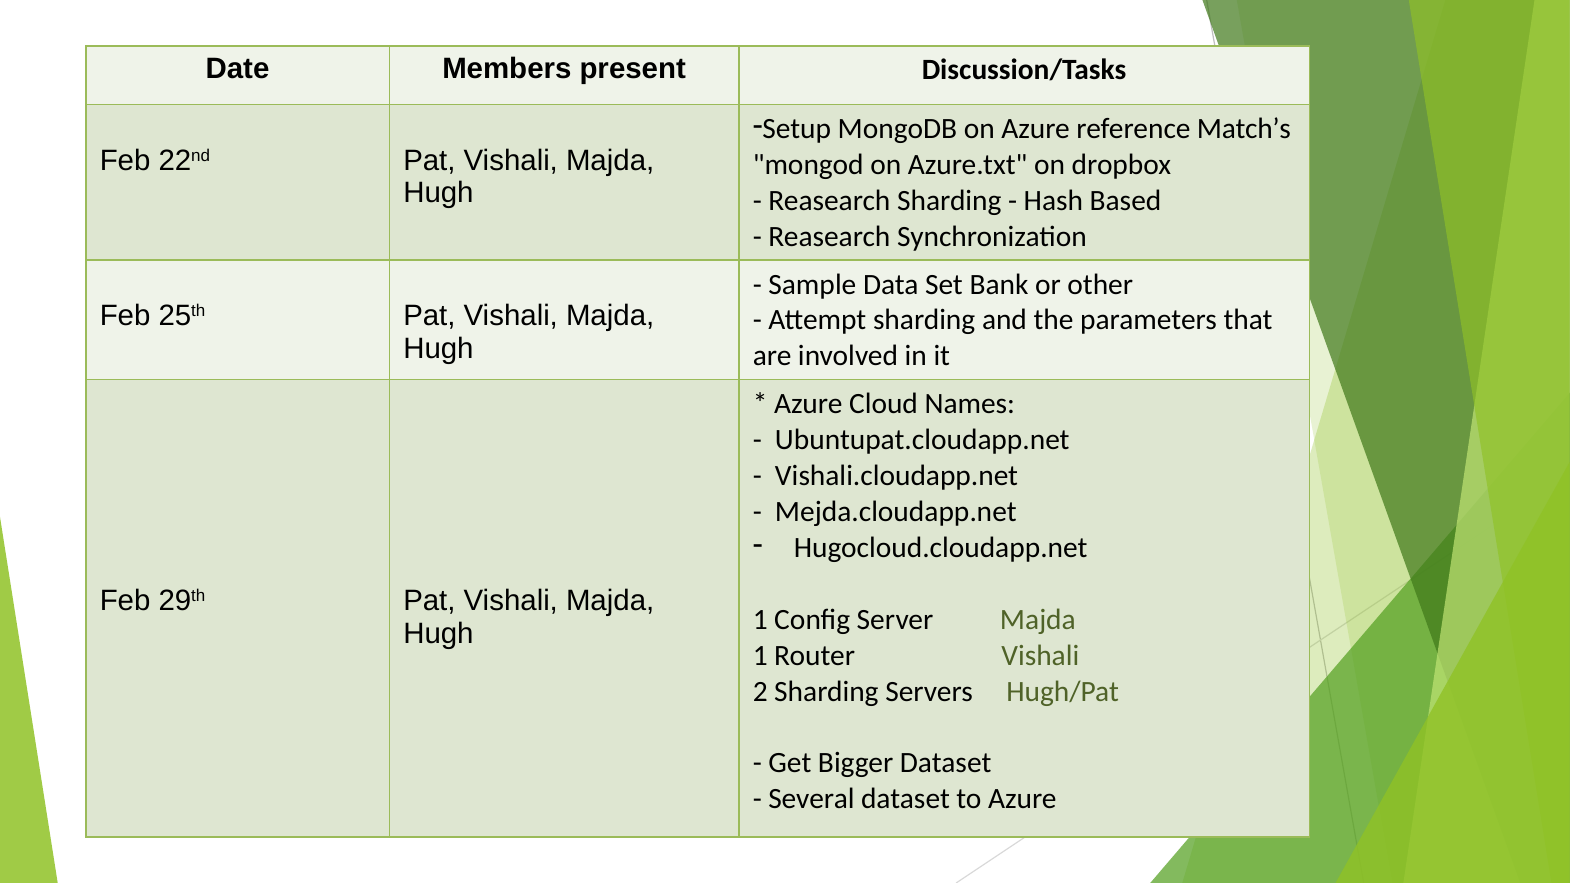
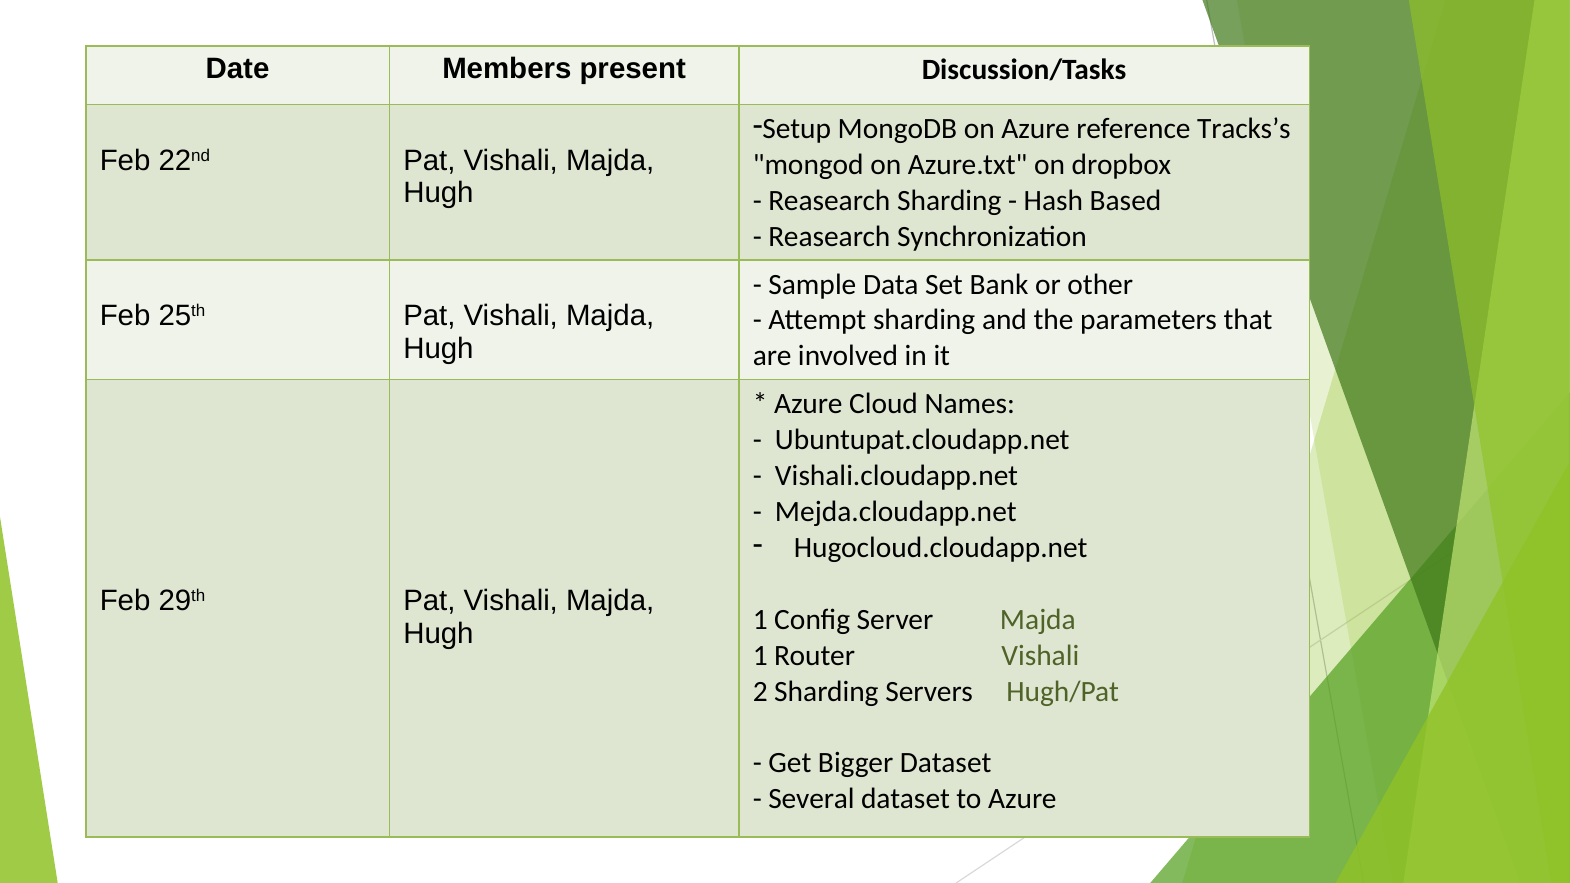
Match’s: Match’s -> Tracks’s
